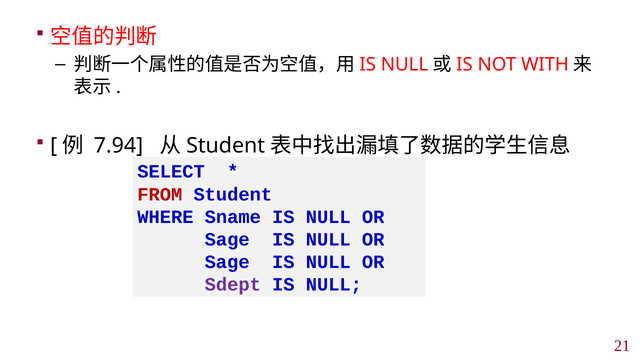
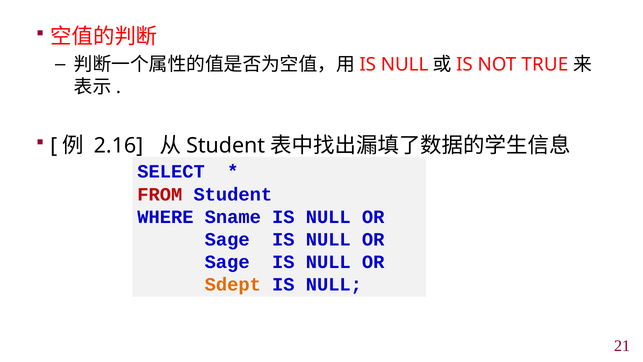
WITH: WITH -> TRUE
7.94: 7.94 -> 2.16
Sdept colour: purple -> orange
